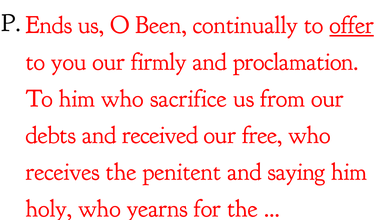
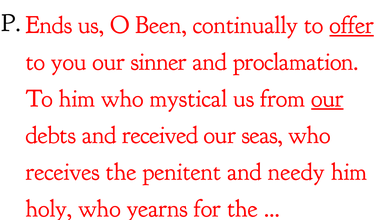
firmly: firmly -> sinner
sacrifice: sacrifice -> mystical
our at (327, 98) underline: none -> present
free: free -> seas
saying: saying -> needy
